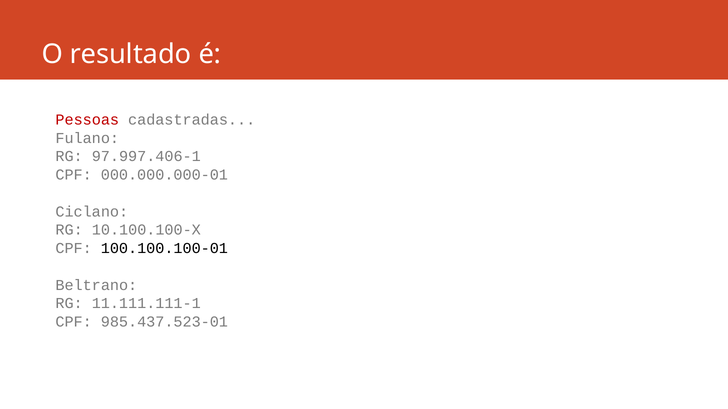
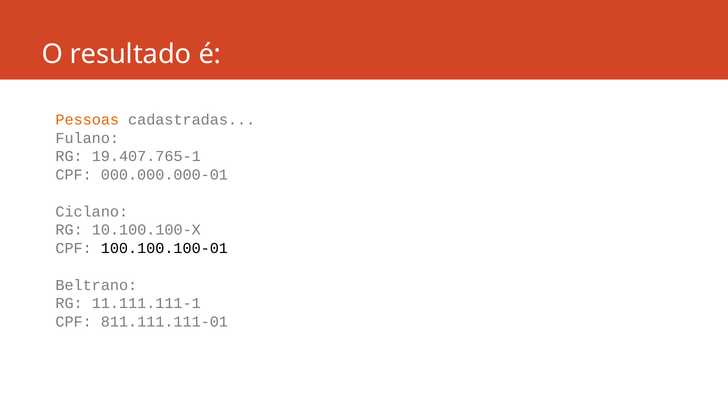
Pessoas colour: red -> orange
97.997.406-1: 97.997.406-1 -> 19.407.765-1
985.437.523-01: 985.437.523-01 -> 811.111.111-01
